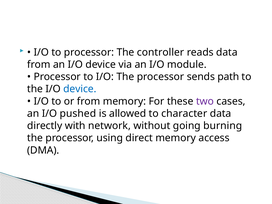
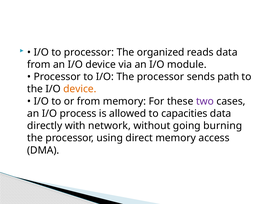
controller: controller -> organized
device at (80, 89) colour: blue -> orange
pushed: pushed -> process
character: character -> capacities
